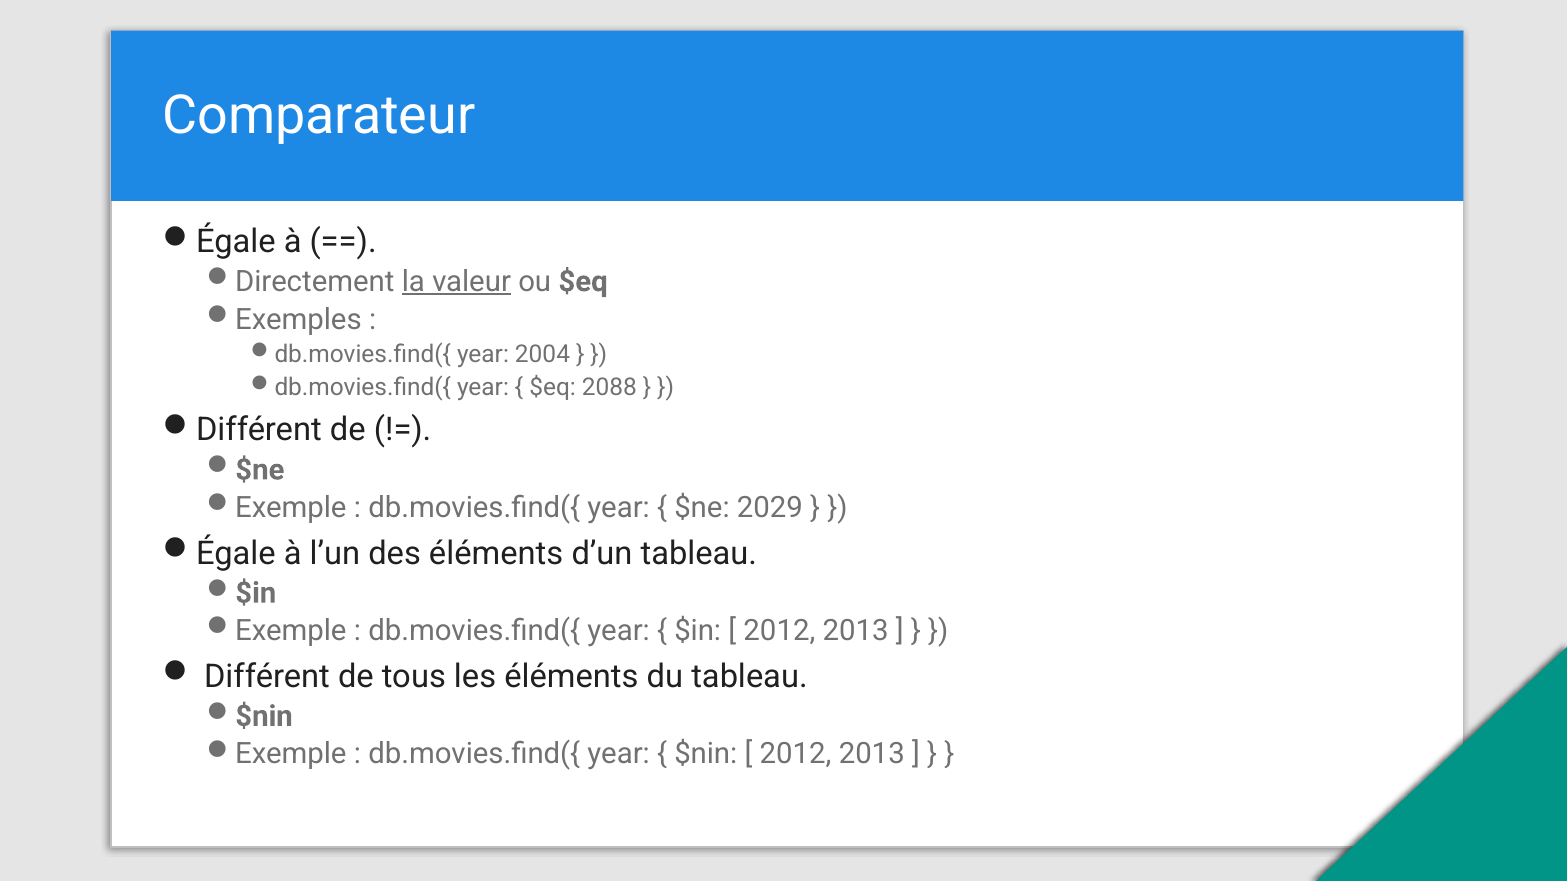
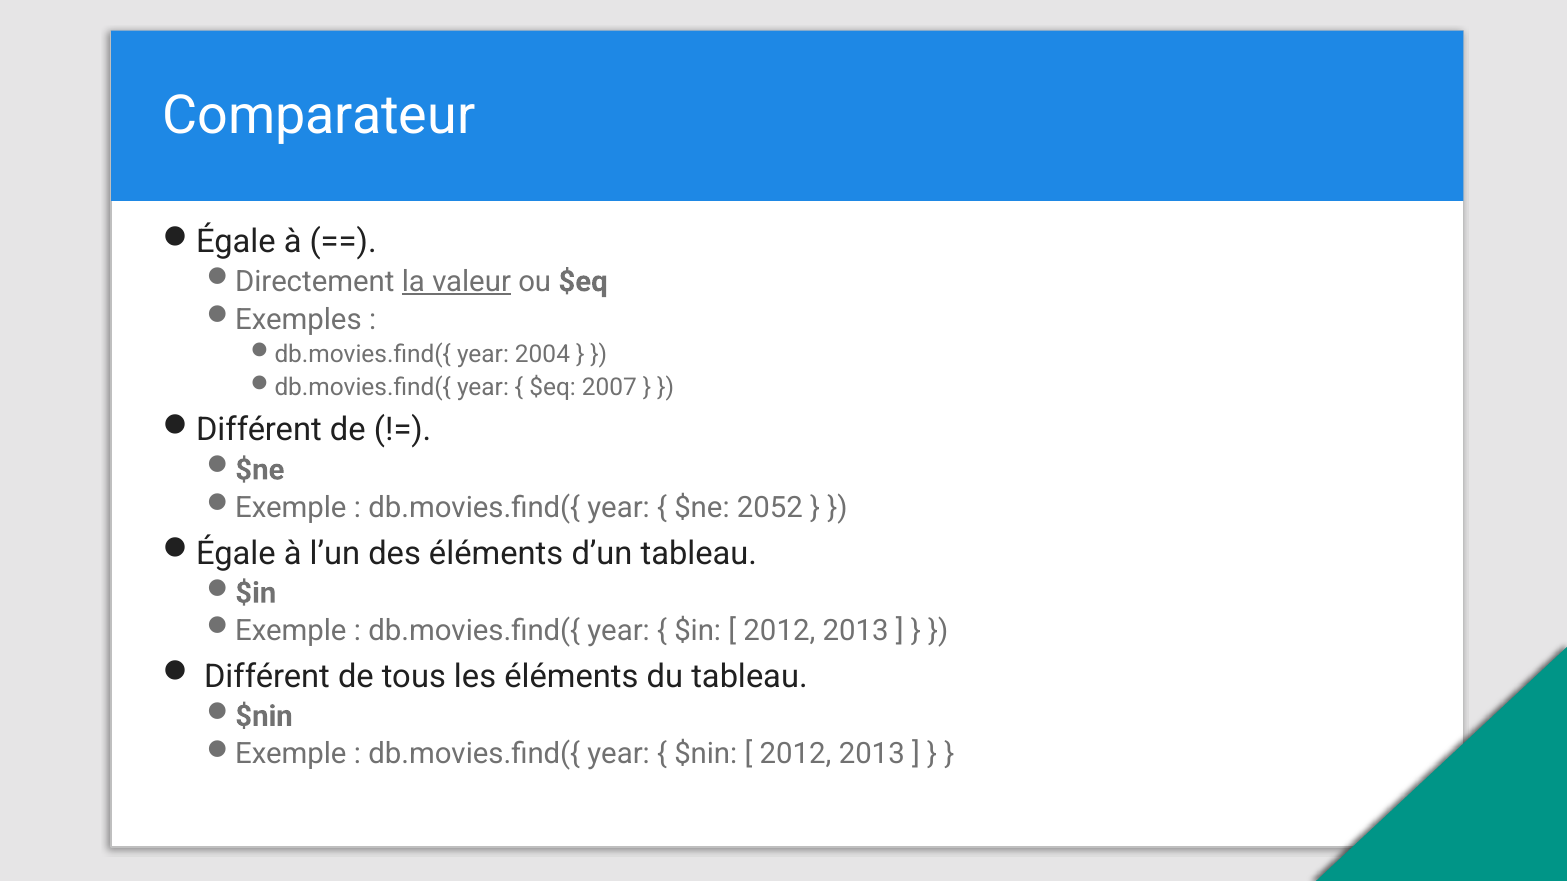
2088: 2088 -> 2007
2029: 2029 -> 2052
